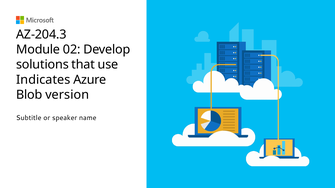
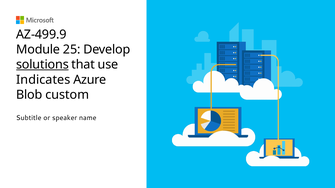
AZ-204.3: AZ-204.3 -> AZ-499.9
02: 02 -> 25
solutions underline: none -> present
version: version -> custom
